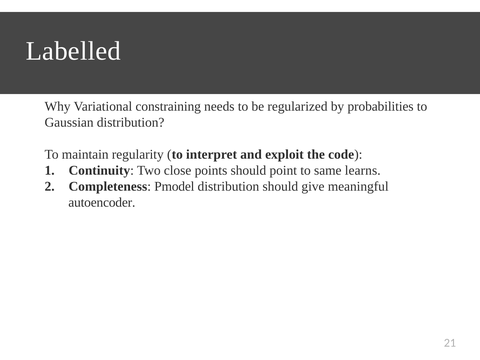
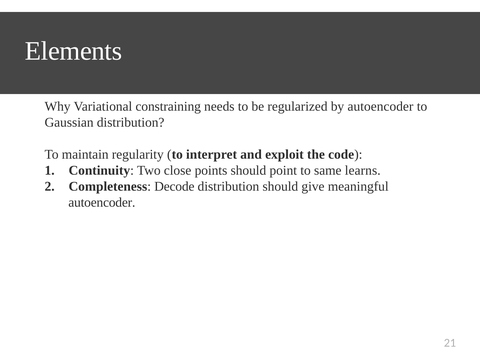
Labelled: Labelled -> Elements
by probabilities: probabilities -> autoencoder
Pmodel: Pmodel -> Decode
